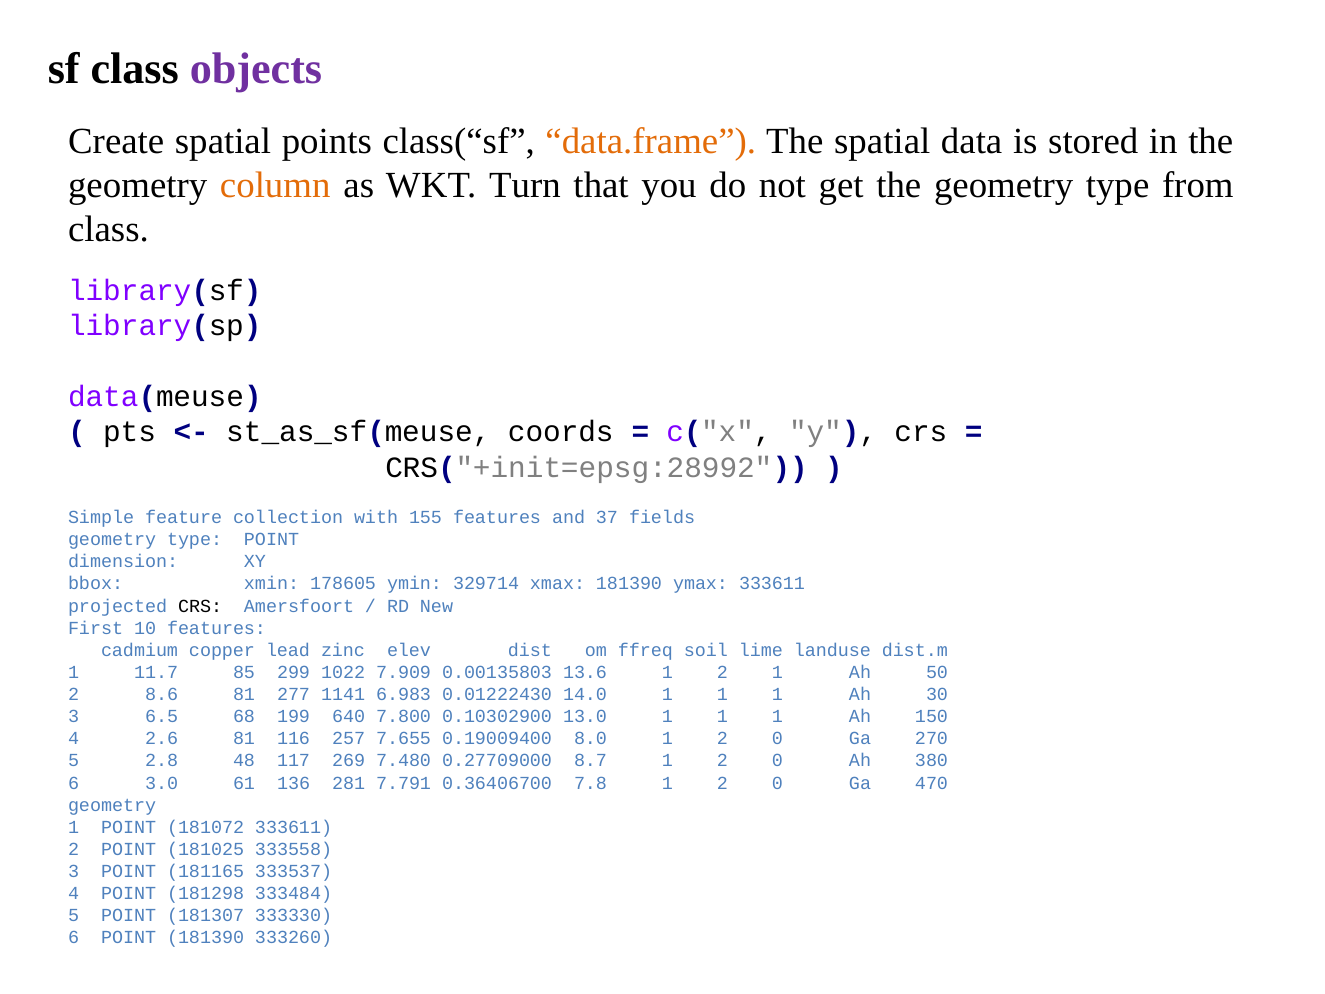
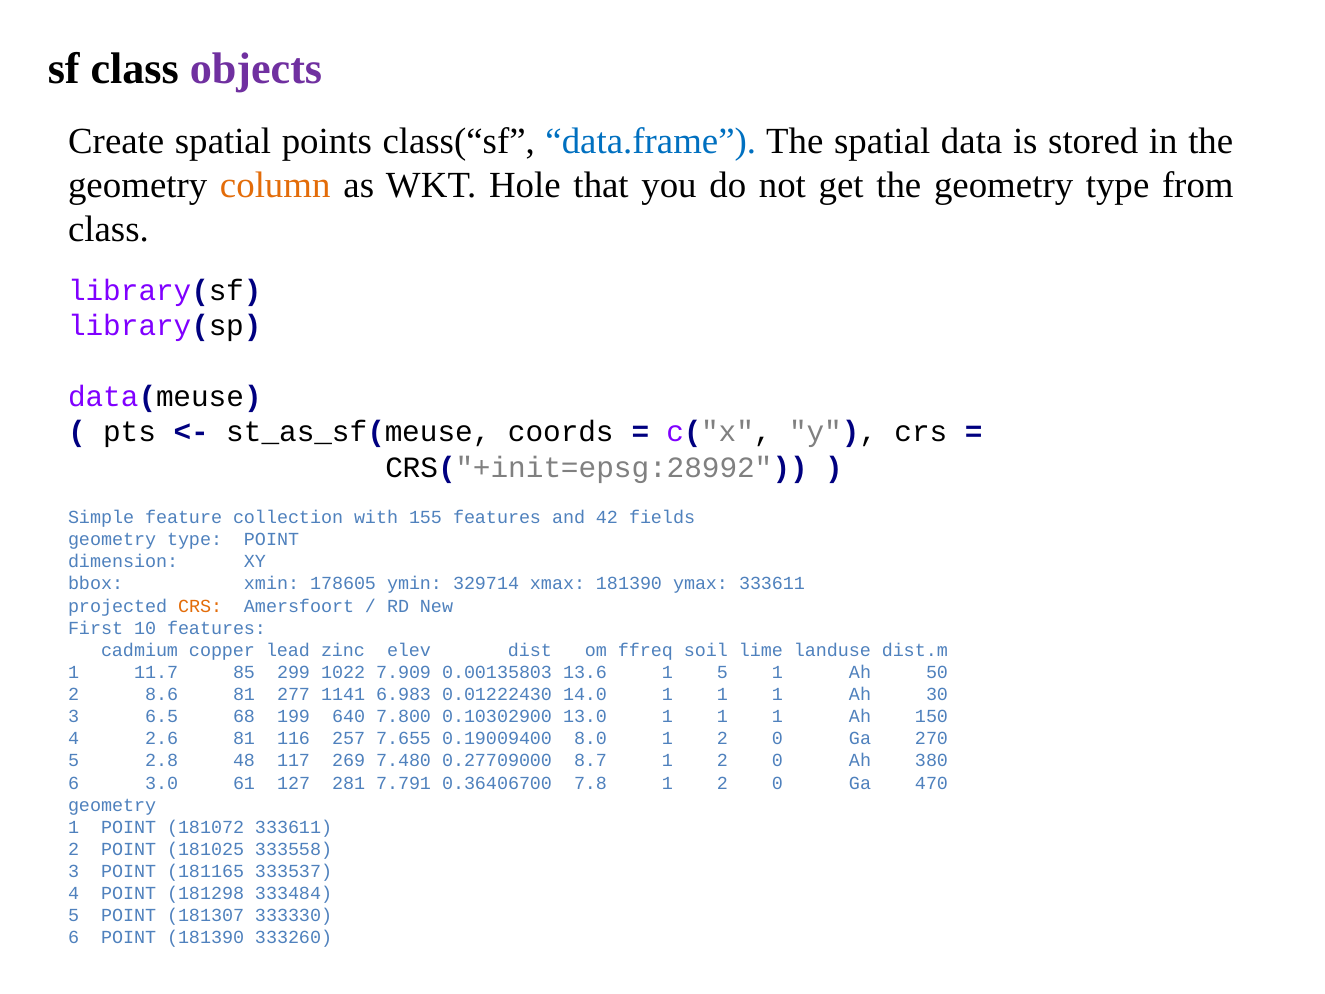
data.frame colour: orange -> blue
Turn: Turn -> Hole
37: 37 -> 42
CRS at (200, 606) colour: black -> orange
13.6 1 2: 2 -> 5
136: 136 -> 127
